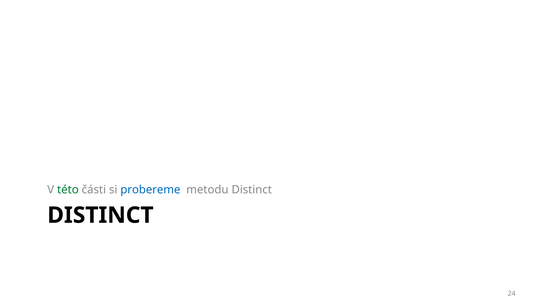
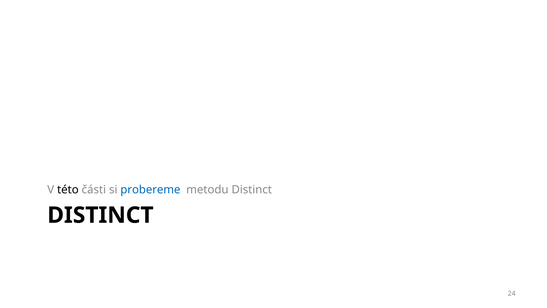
této colour: green -> black
